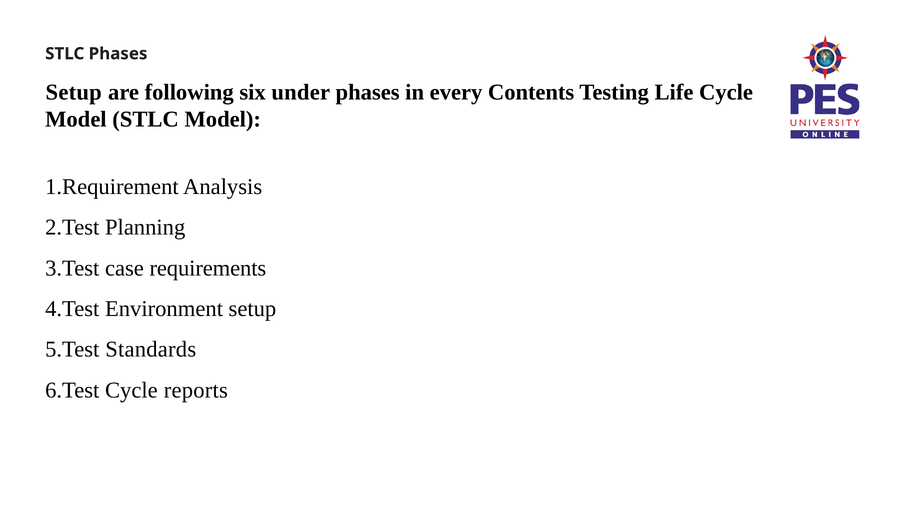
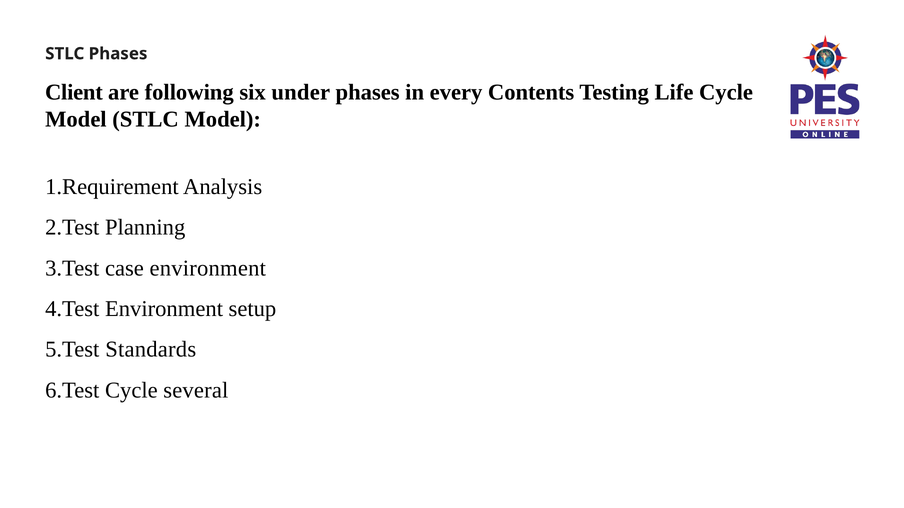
Setup at (74, 92): Setup -> Client
case requirements: requirements -> environment
reports: reports -> several
